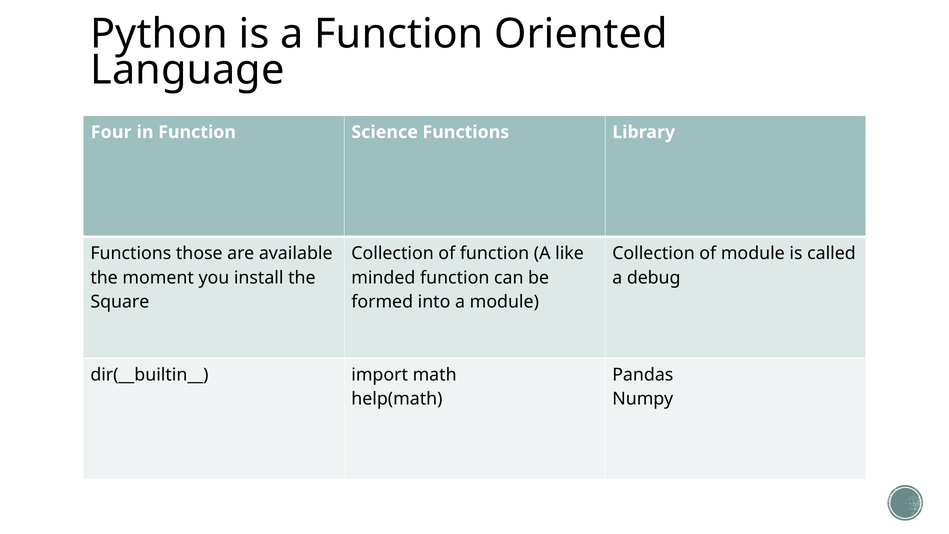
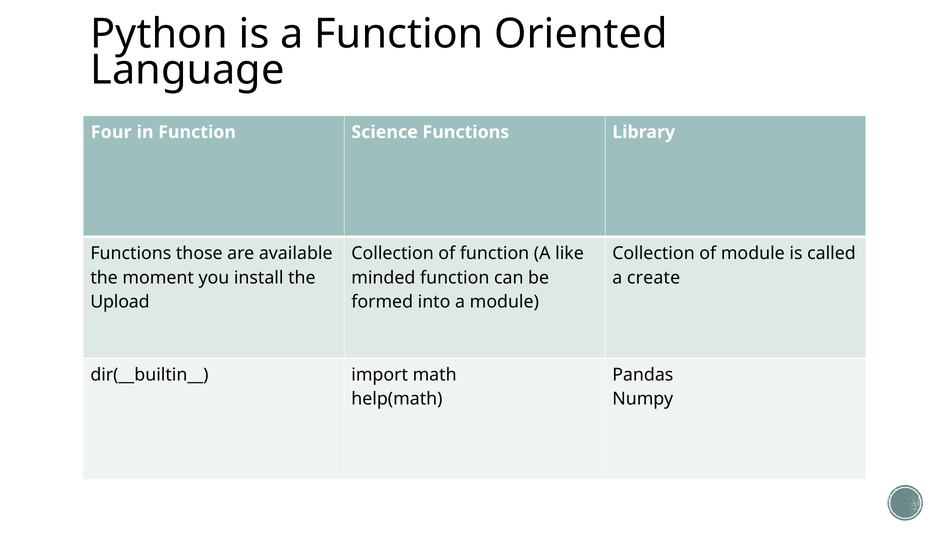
debug: debug -> create
Square: Square -> Upload
